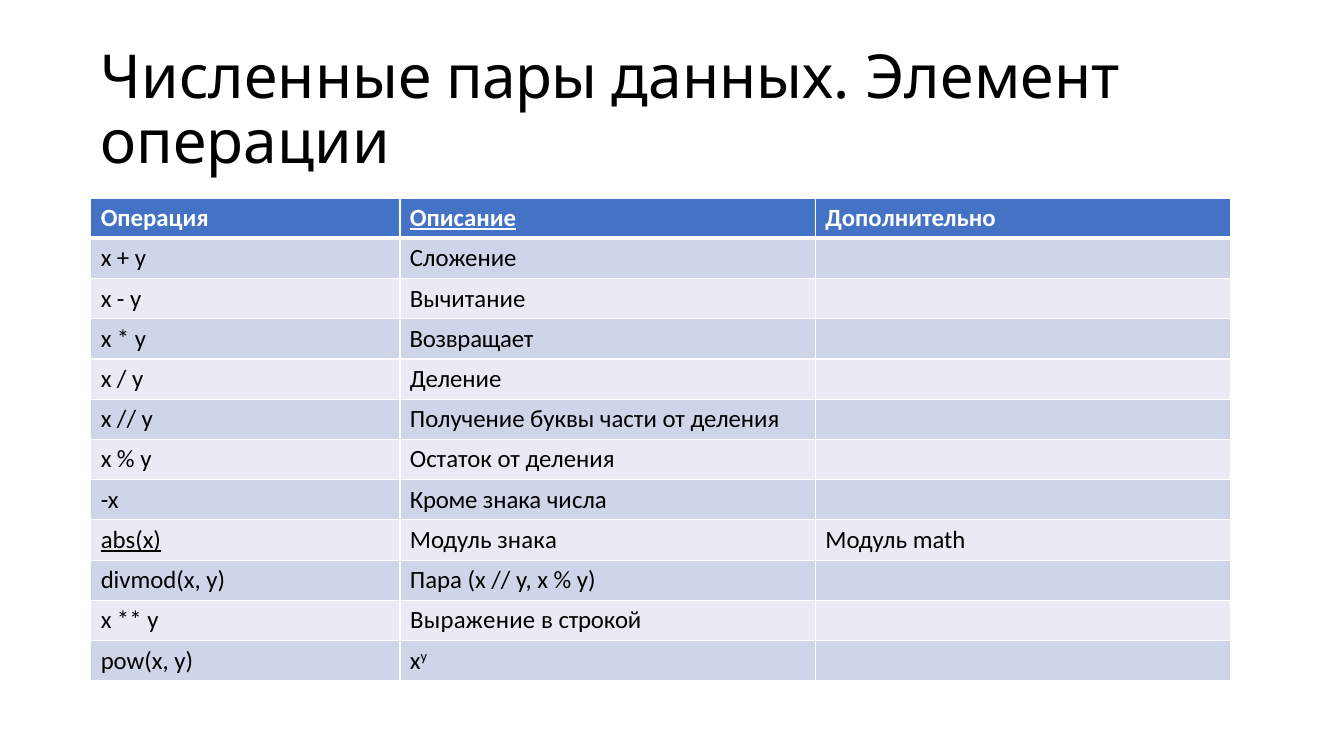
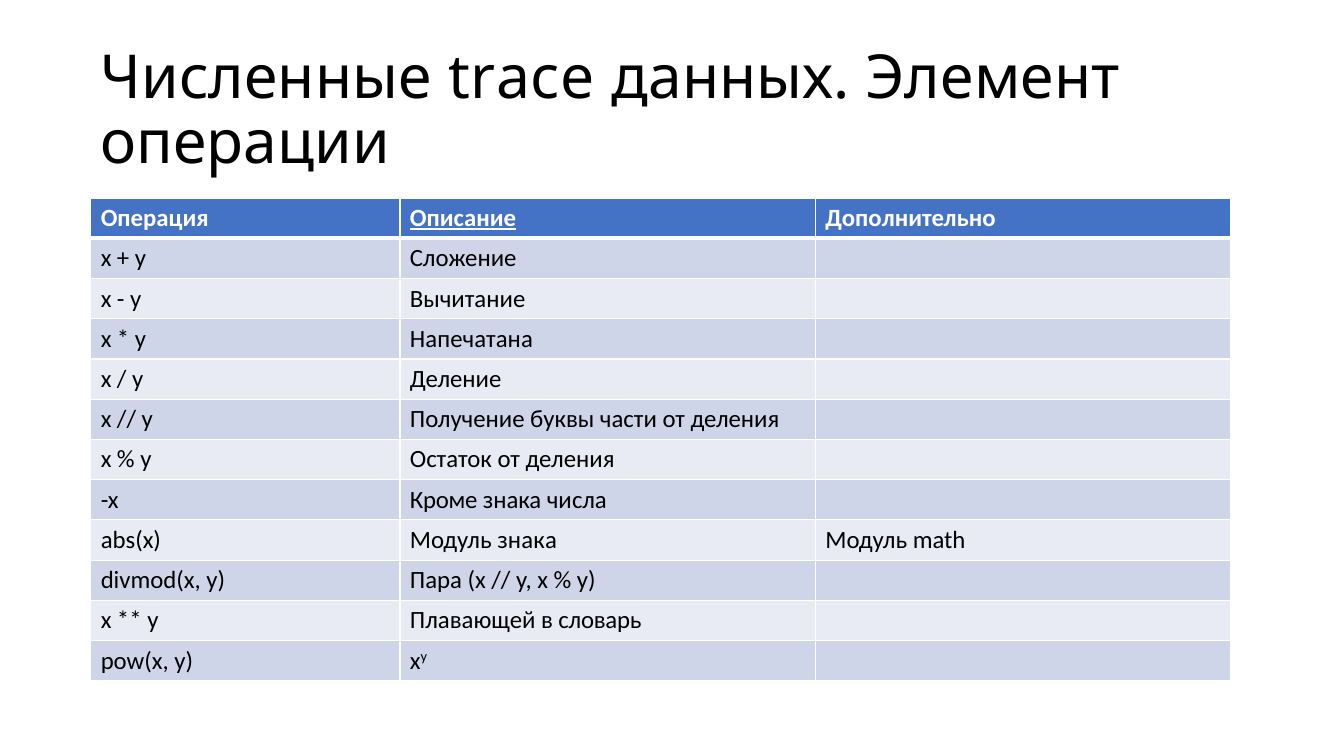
пары: пары -> trace
Возвращает: Возвращает -> Напечатана
abs(x underline: present -> none
Выражение: Выражение -> Плавающей
строкой: строкой -> словарь
